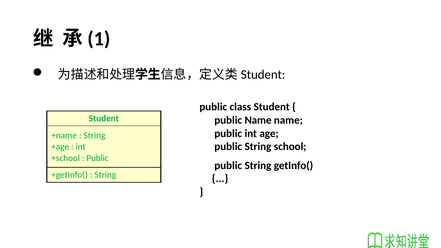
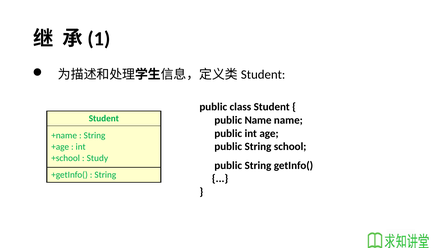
Public at (98, 158): Public -> Study
